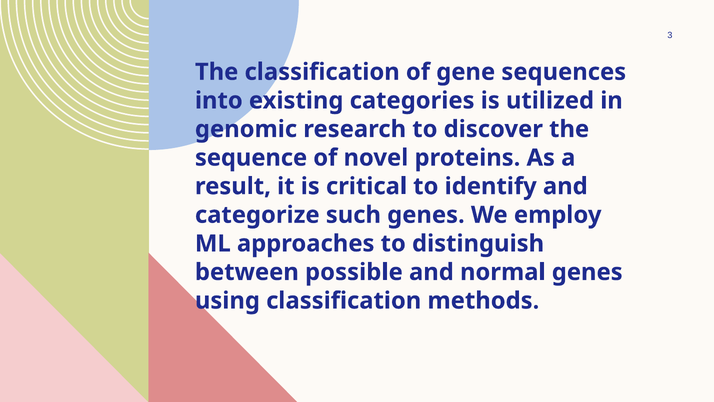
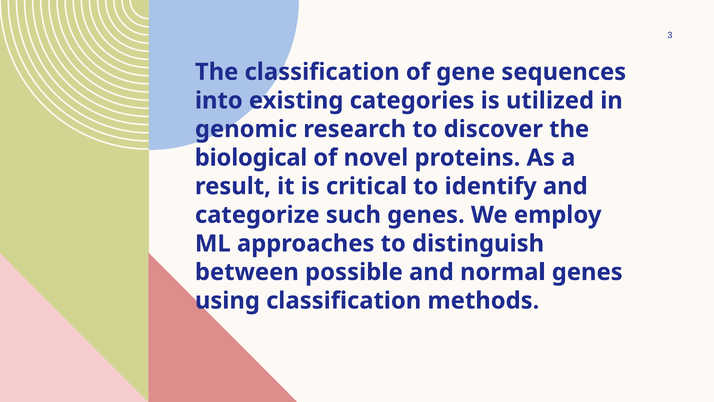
sequence: sequence -> biological
